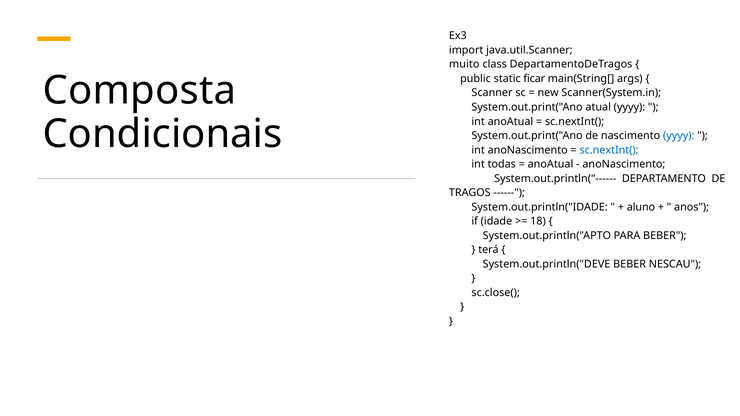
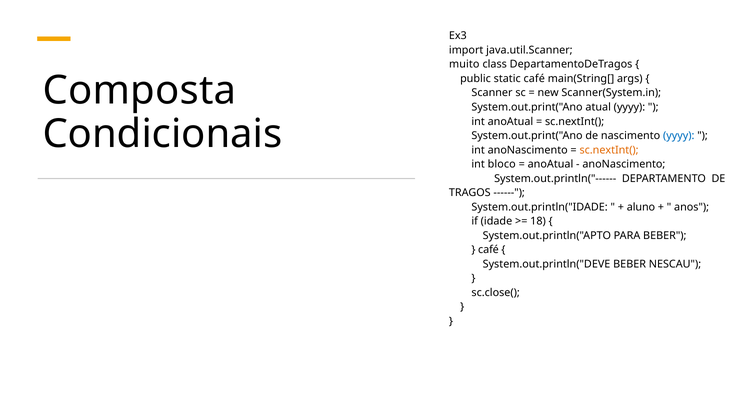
static ficar: ficar -> café
sc.nextInt( at (609, 150) colour: blue -> orange
todas: todas -> bloco
terá at (488, 250): terá -> café
